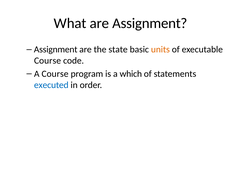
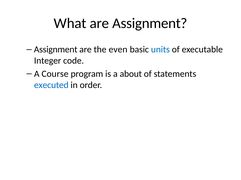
state: state -> even
units colour: orange -> blue
Course at (48, 61): Course -> Integer
which: which -> about
